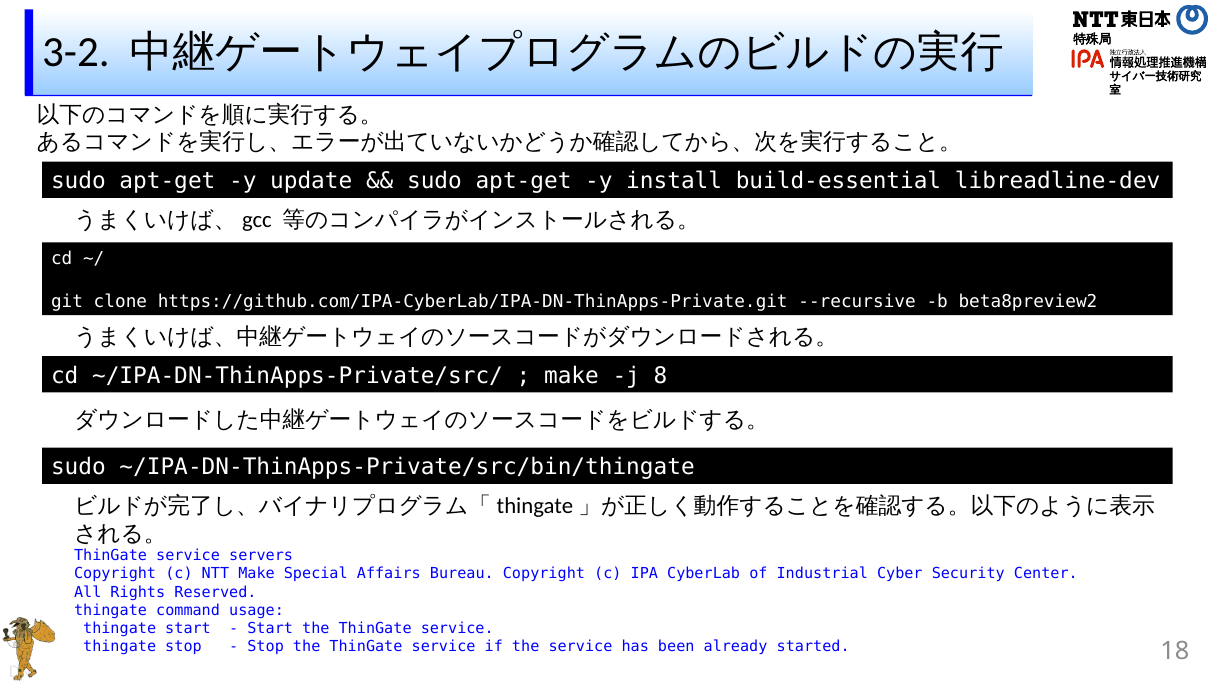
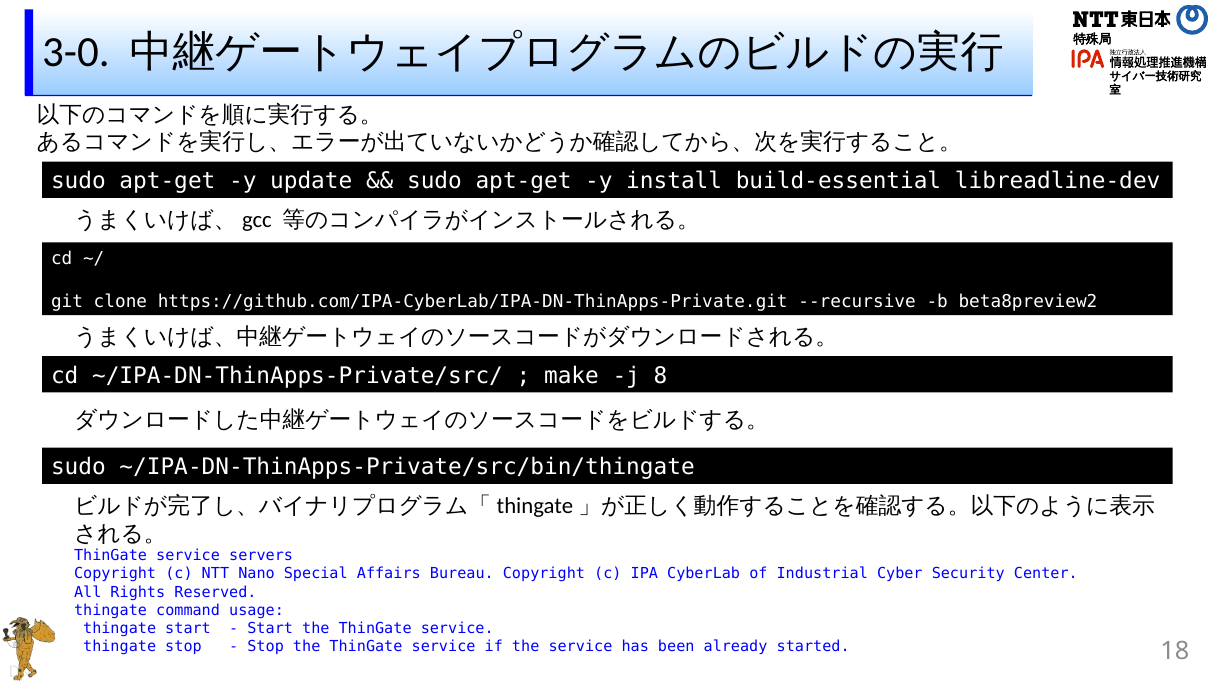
3-2: 3-2 -> 3-0
NTT Make: Make -> Nano
